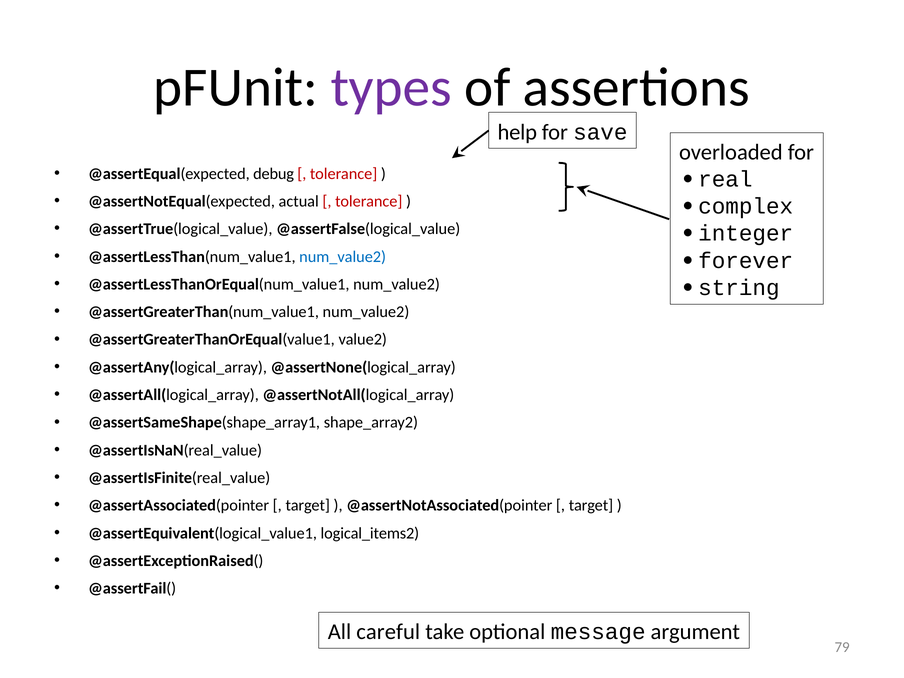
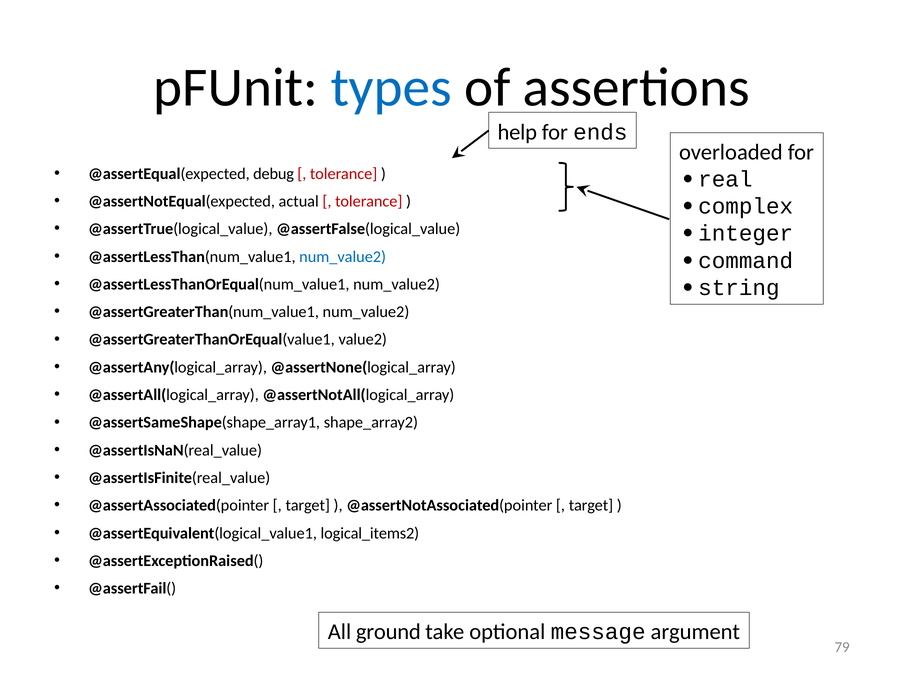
types colour: purple -> blue
save: save -> ends
forever: forever -> command
careful: careful -> ground
